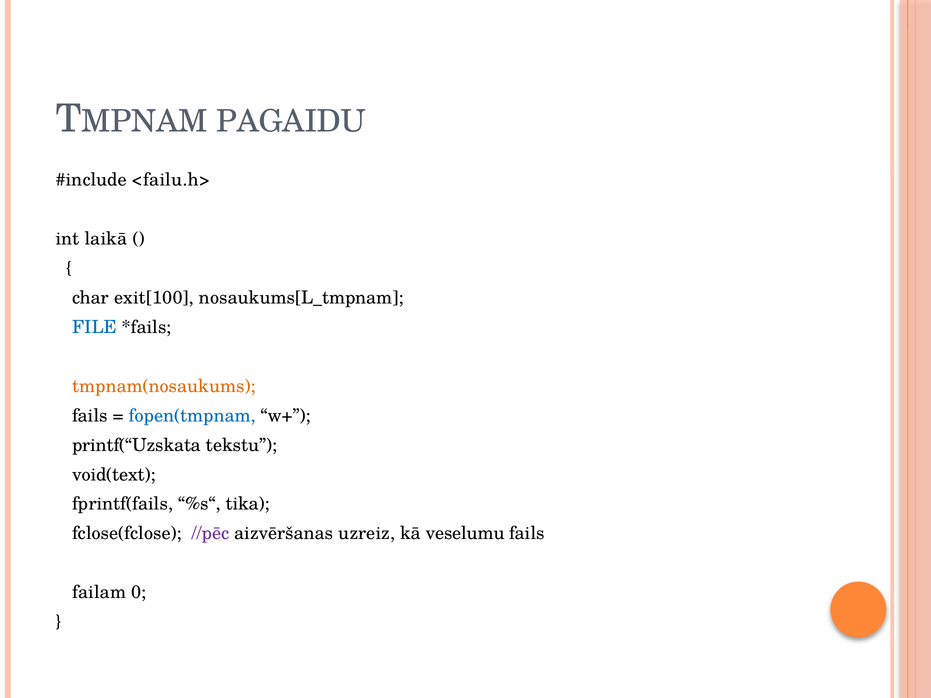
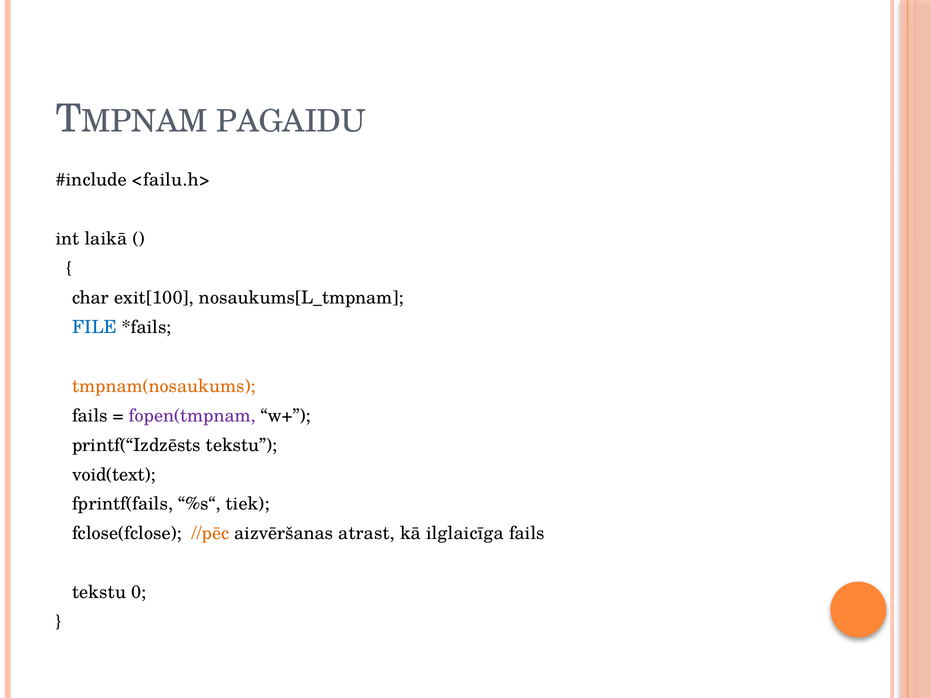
fopen(tmpnam colour: blue -> purple
printf(“Uzskata: printf(“Uzskata -> printf(“Izdzēsts
tika: tika -> tiek
//pēc colour: purple -> orange
uzreiz: uzreiz -> atrast
veselumu: veselumu -> ilglaicīga
failam at (99, 593): failam -> tekstu
